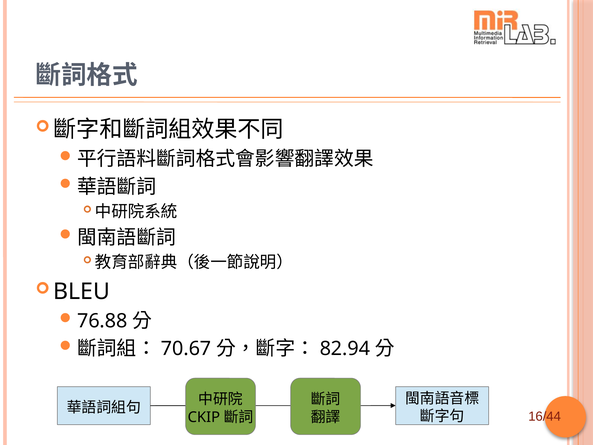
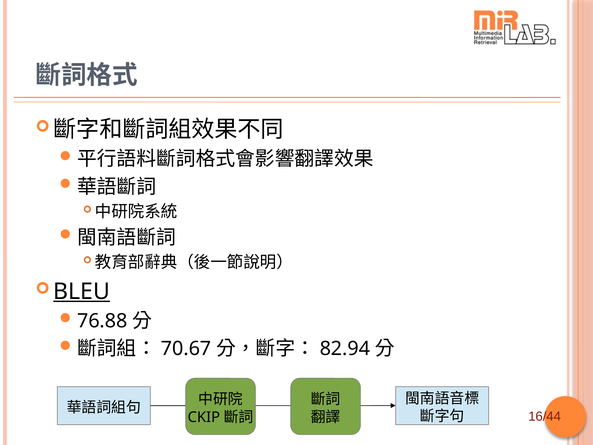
BLEU underline: none -> present
